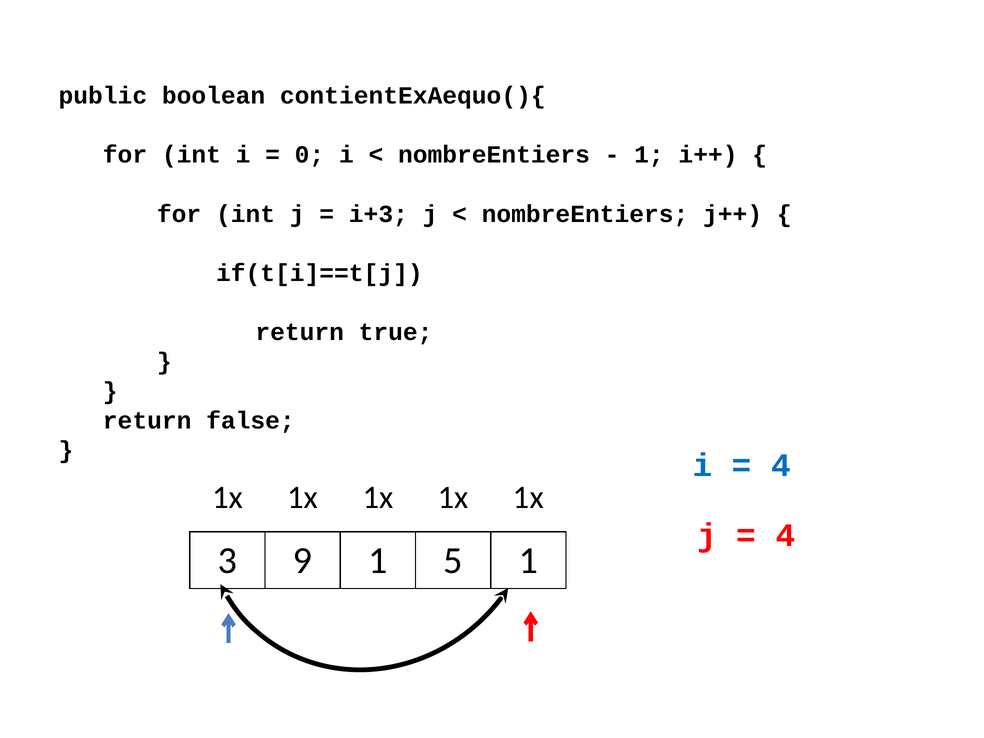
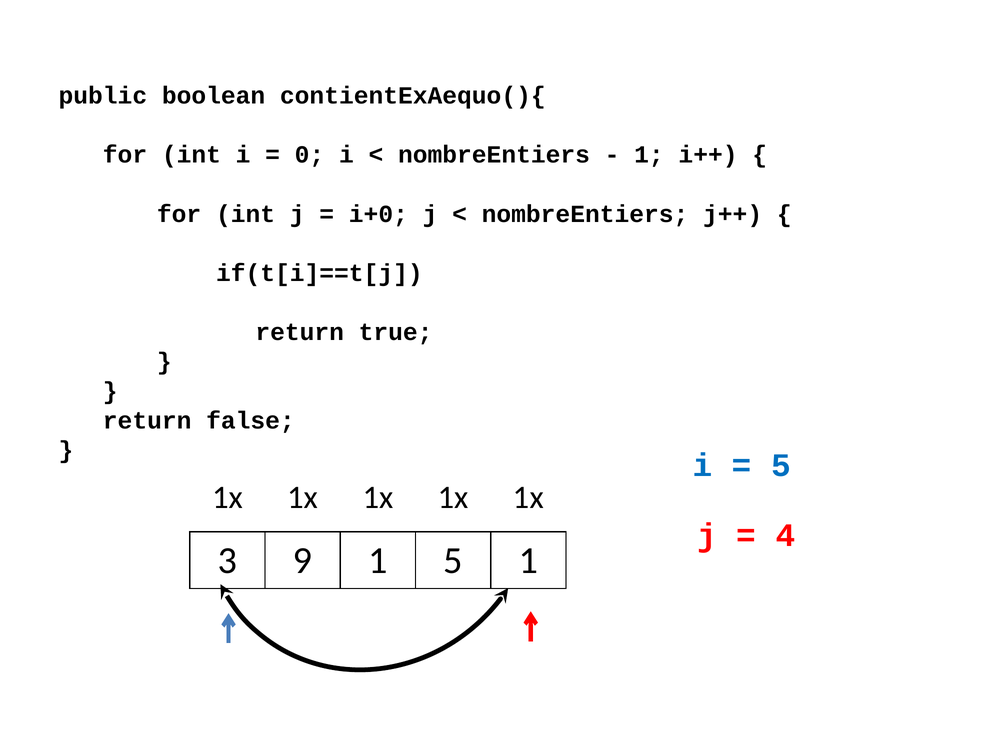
i+3: i+3 -> i+0
4 at (781, 466): 4 -> 5
